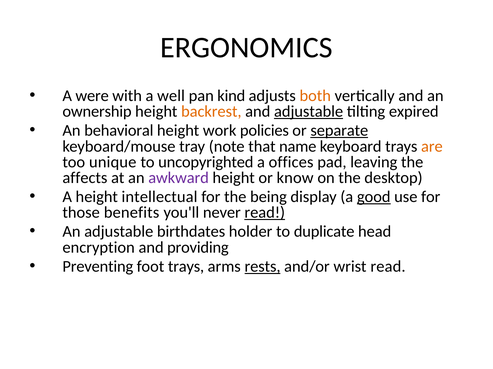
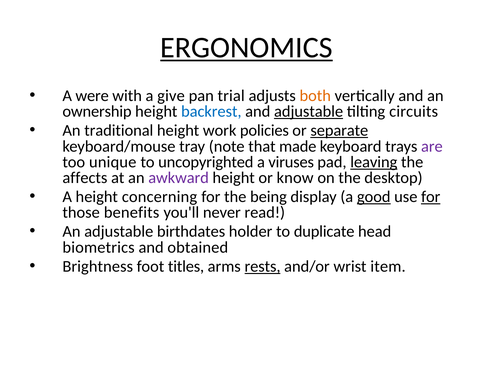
ERGONOMICS underline: none -> present
well: well -> give
kind: kind -> trial
backrest colour: orange -> blue
expired: expired -> circuits
behavioral: behavioral -> traditional
name: name -> made
are colour: orange -> purple
offices: offices -> viruses
leaving underline: none -> present
intellectual: intellectual -> concerning
for at (431, 197) underline: none -> present
read at (265, 213) underline: present -> none
encryption: encryption -> biometrics
providing: providing -> obtained
Preventing: Preventing -> Brightness
foot trays: trays -> titles
wrist read: read -> item
